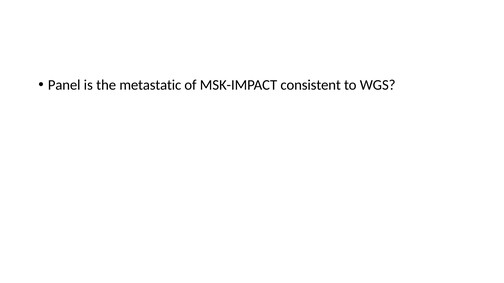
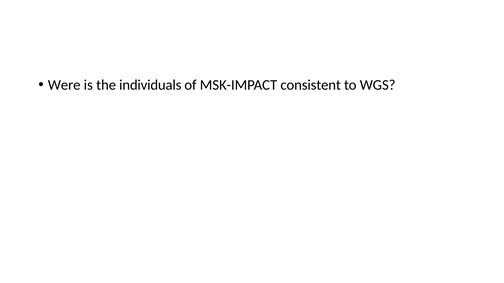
Panel: Panel -> Were
metastatic: metastatic -> individuals
